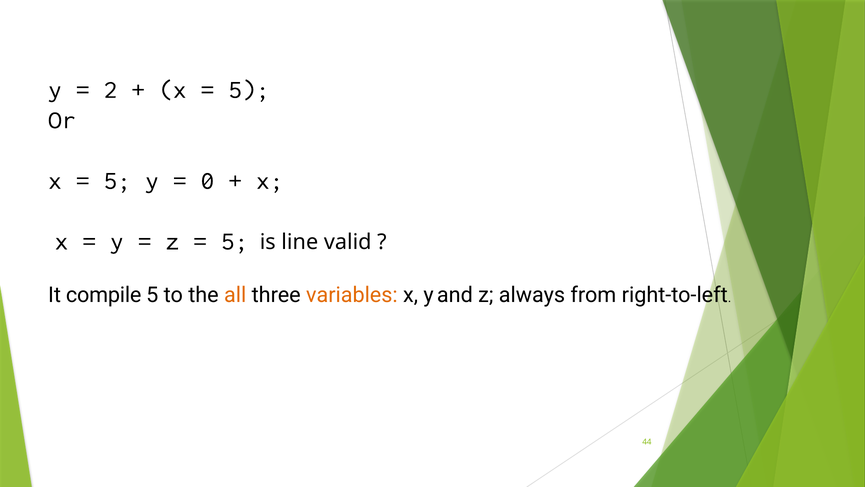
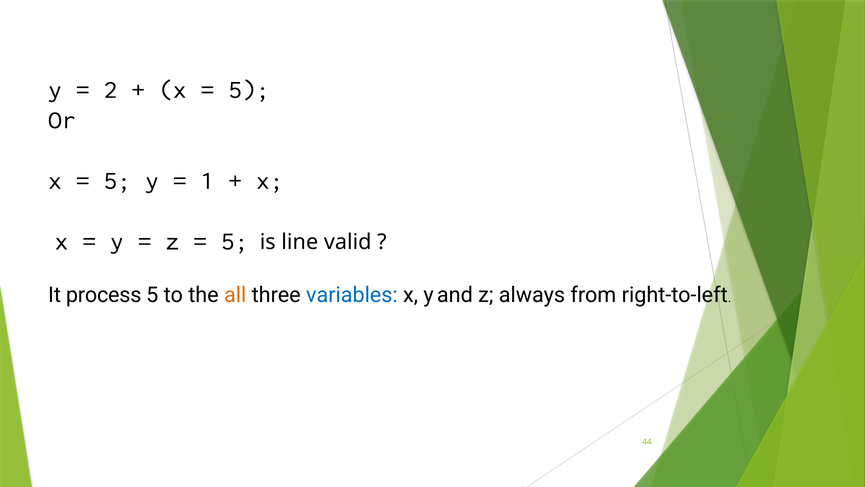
0: 0 -> 1
compile: compile -> process
variables colour: orange -> blue
